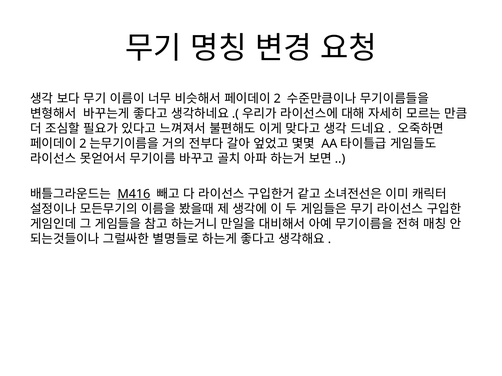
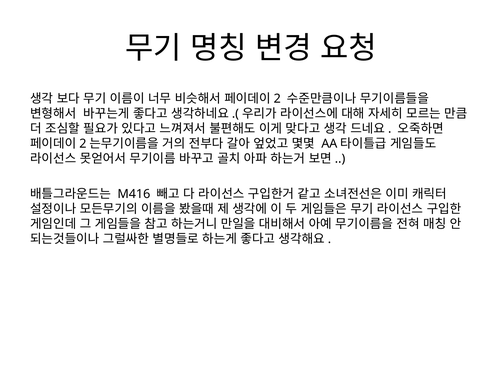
M416 underline: present -> none
